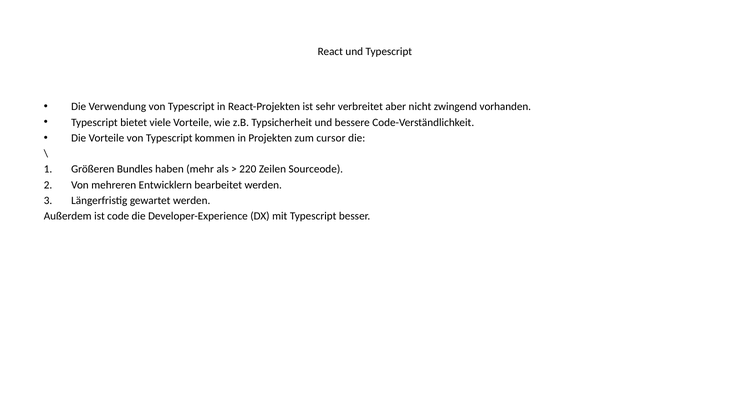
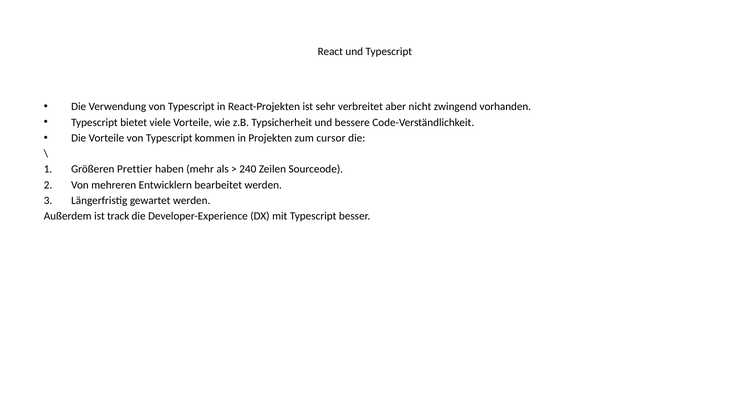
Bundles: Bundles -> Prettier
220: 220 -> 240
code: code -> track
